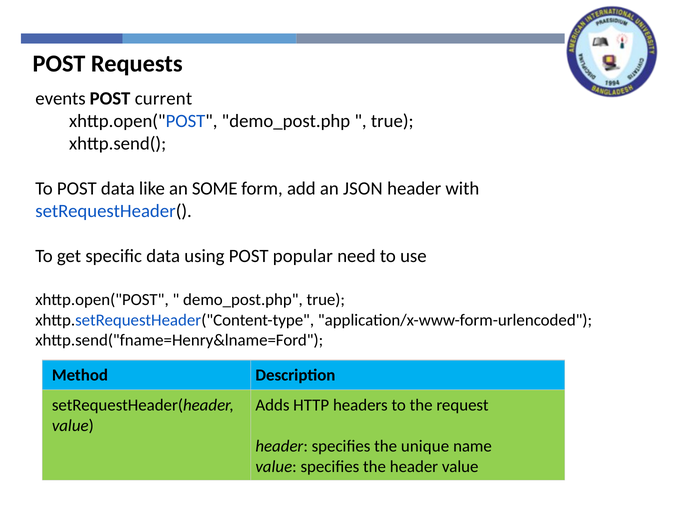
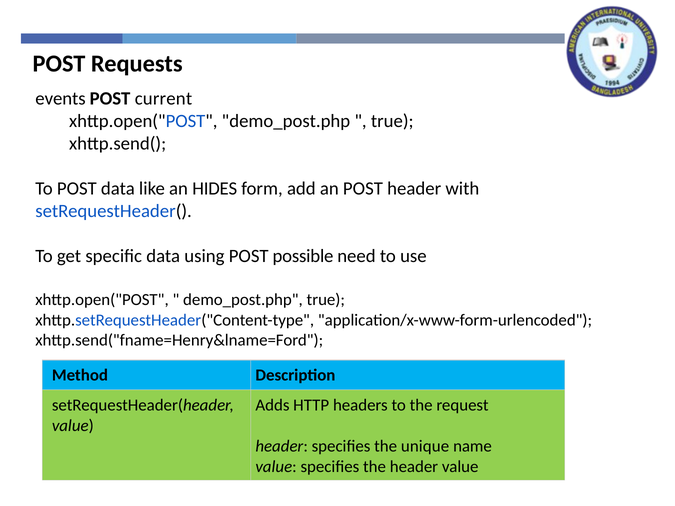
SOME: SOME -> HIDES
an JSON: JSON -> POST
popular: popular -> possible
